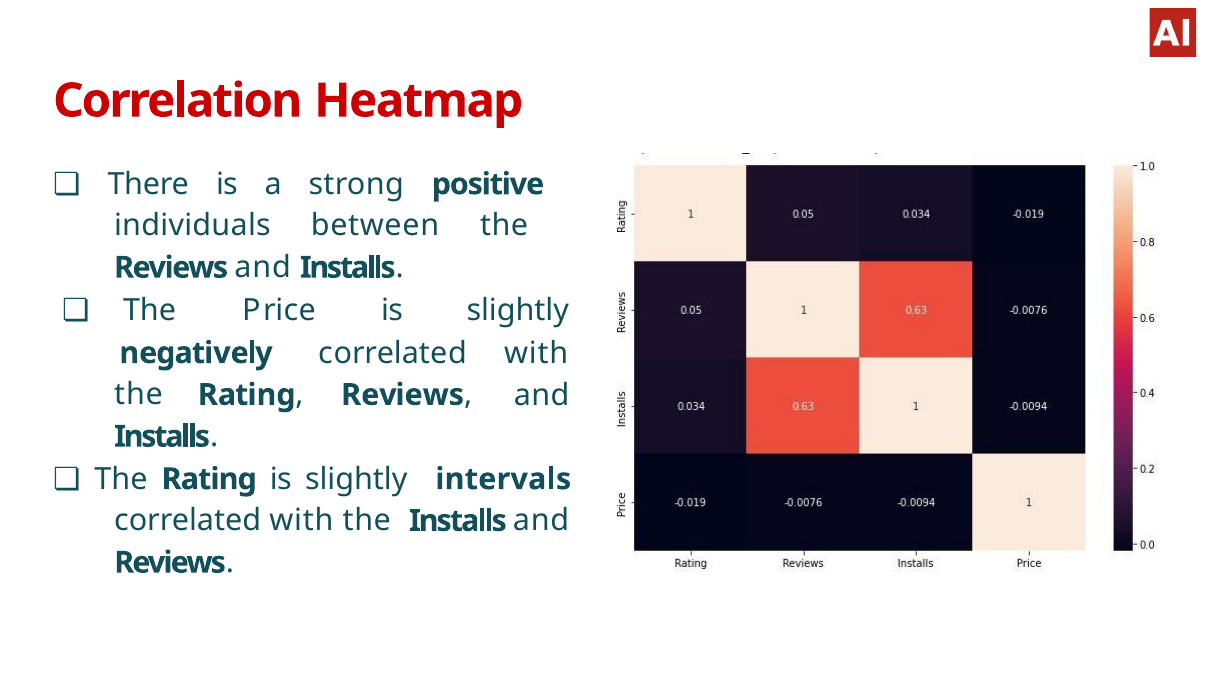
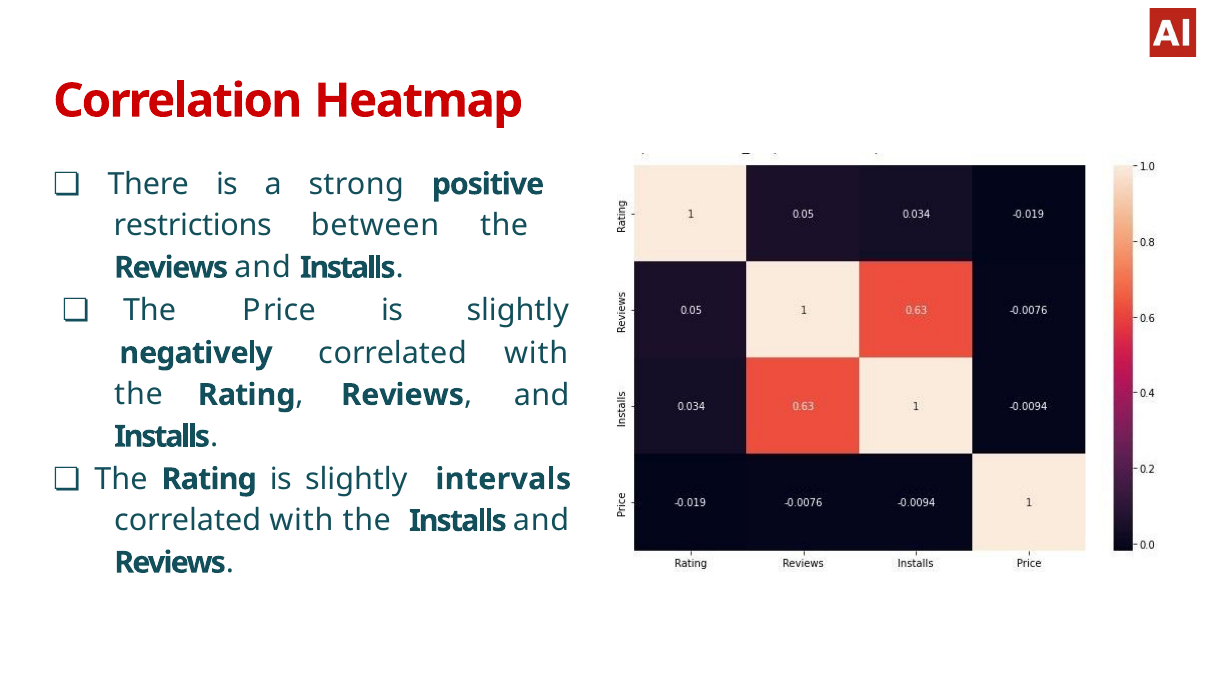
individuals: individuals -> restrictions
